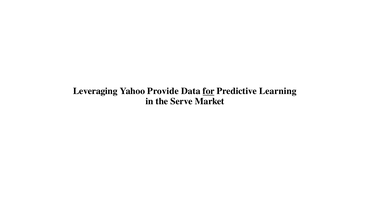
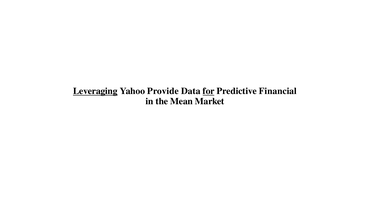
Leveraging underline: none -> present
Learning: Learning -> Financial
Serve: Serve -> Mean
